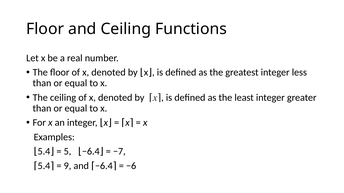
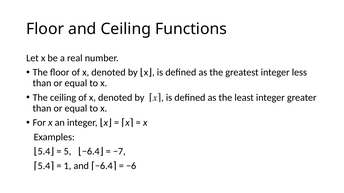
9: 9 -> 1
